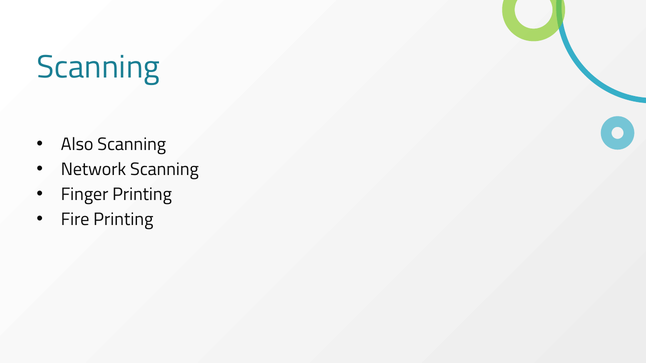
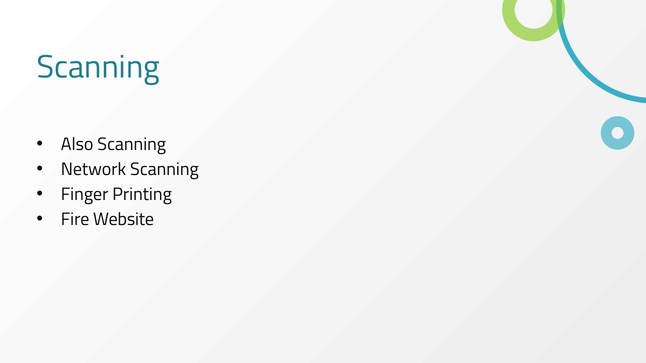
Fire Printing: Printing -> Website
